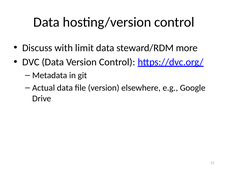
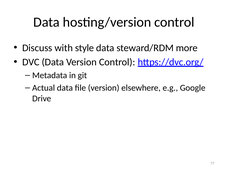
limit: limit -> style
